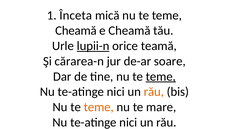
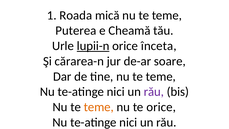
Înceta: Înceta -> Roada
Cheamă at (76, 31): Cheamă -> Puterea
teamă: teamă -> înceta
teme at (161, 76) underline: present -> none
rău at (154, 92) colour: orange -> purple
te mare: mare -> orice
